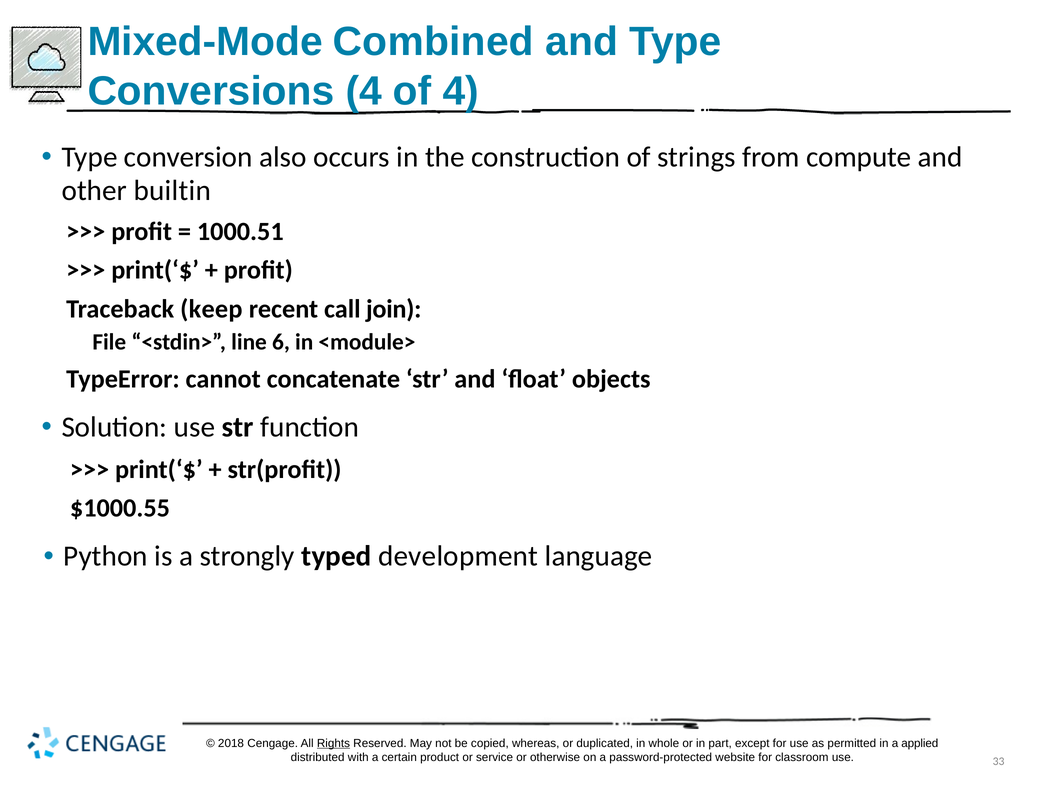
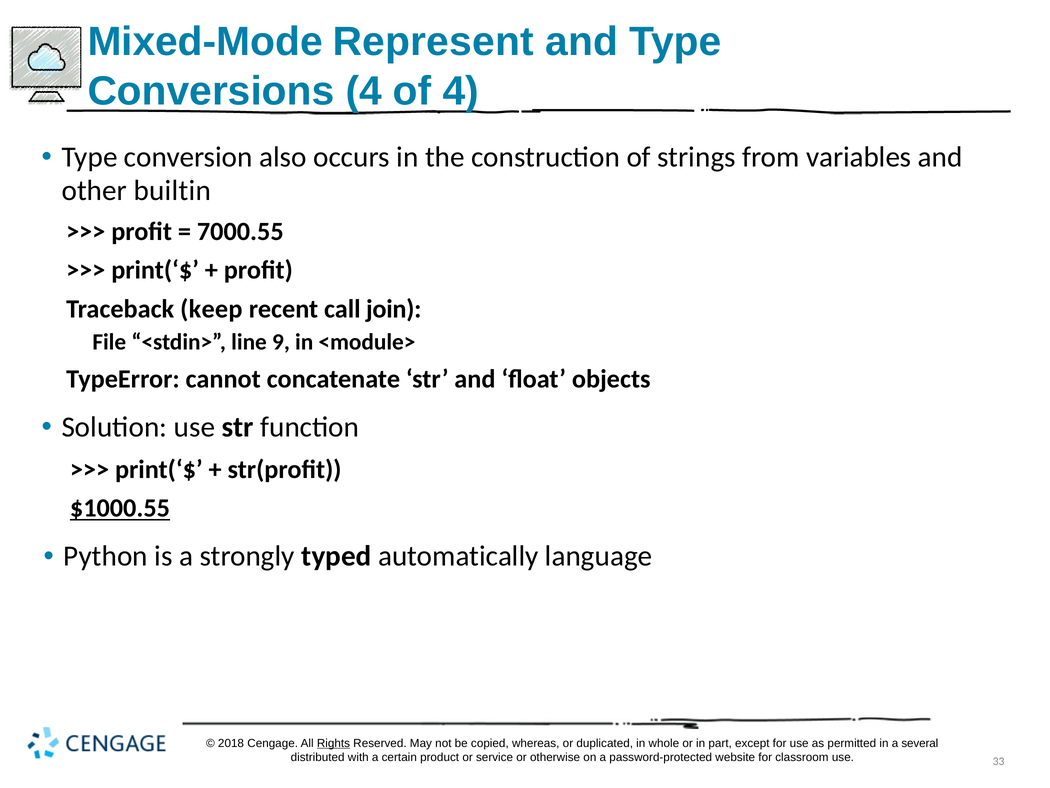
Combined: Combined -> Represent
compute: compute -> variables
1000.51: 1000.51 -> 7000.55
6: 6 -> 9
$1000.55 underline: none -> present
development: development -> automatically
applied: applied -> several
